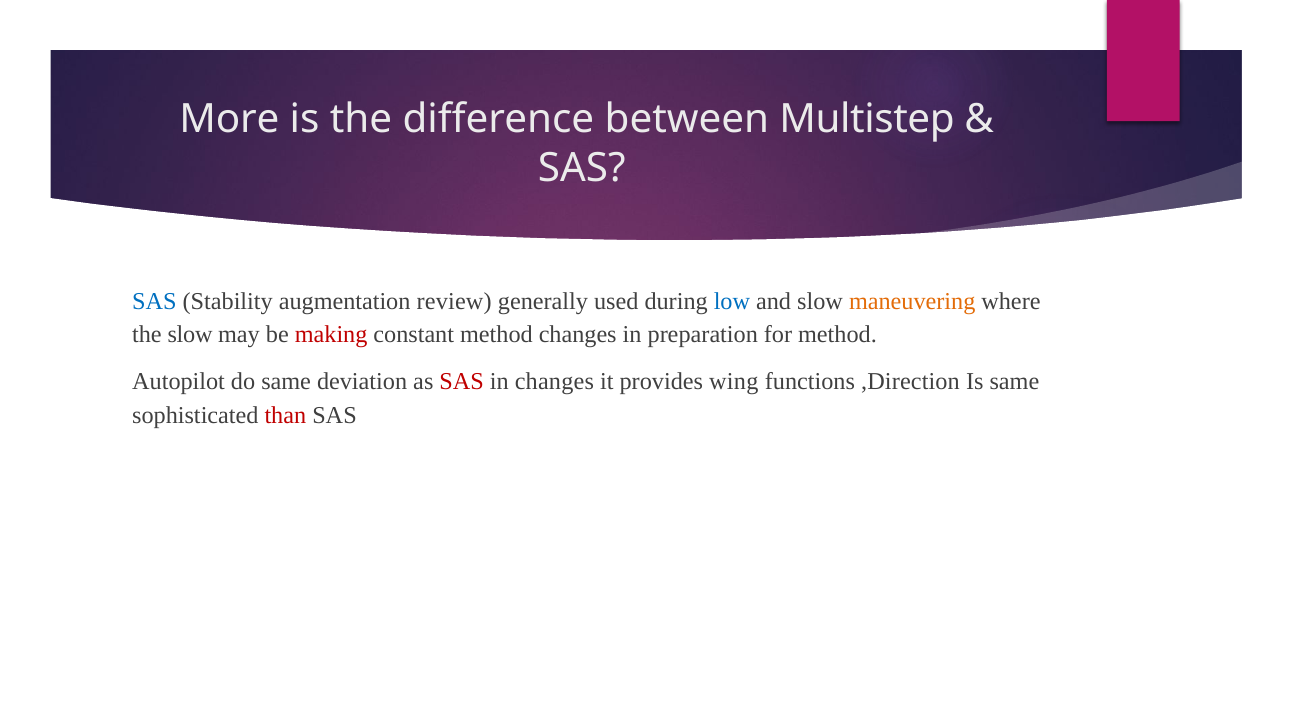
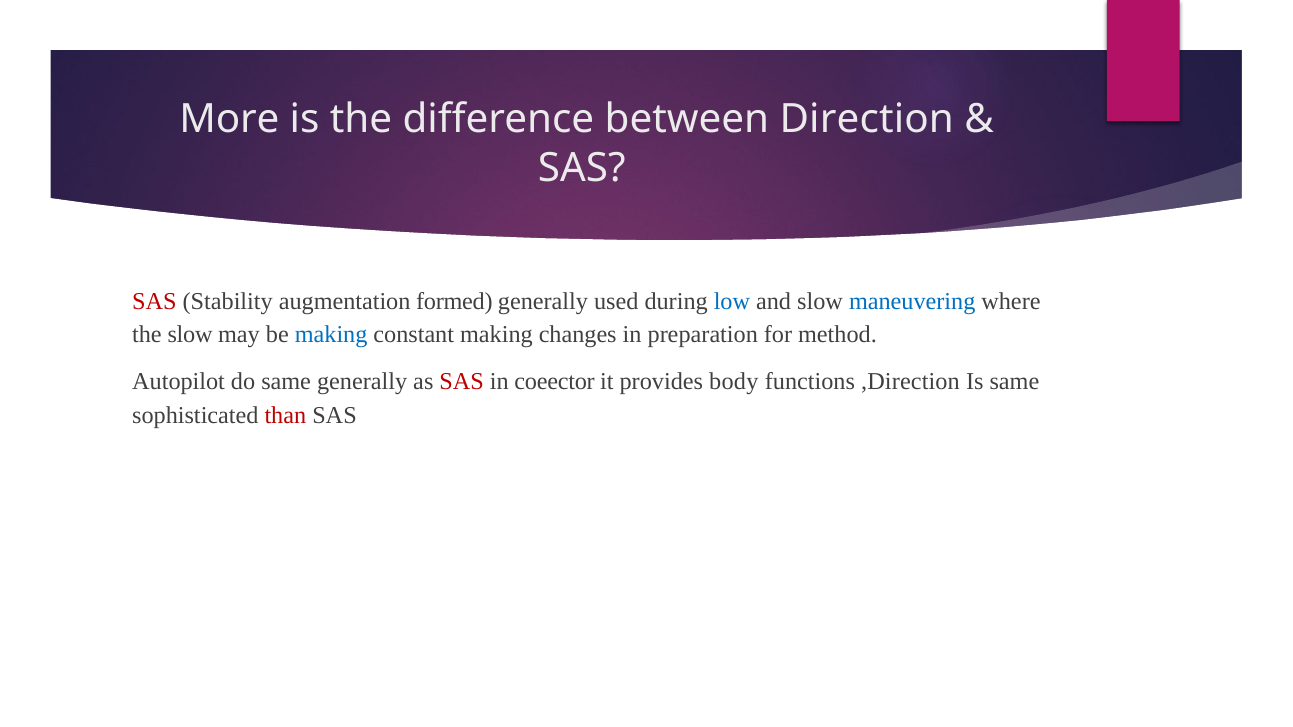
Multistep: Multistep -> Direction
SAS at (154, 302) colour: blue -> red
review: review -> formed
maneuvering colour: orange -> blue
making at (331, 335) colour: red -> blue
constant method: method -> making
same deviation: deviation -> generally
in changes: changes -> coeector
wing: wing -> body
